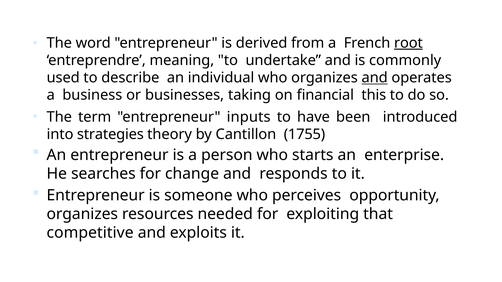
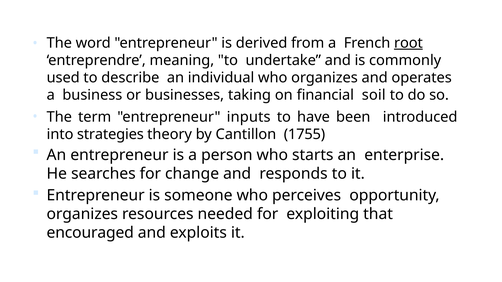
and at (375, 78) underline: present -> none
this: this -> soil
competitive: competitive -> encouraged
